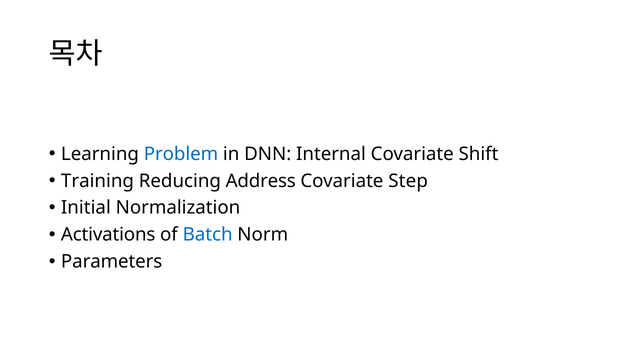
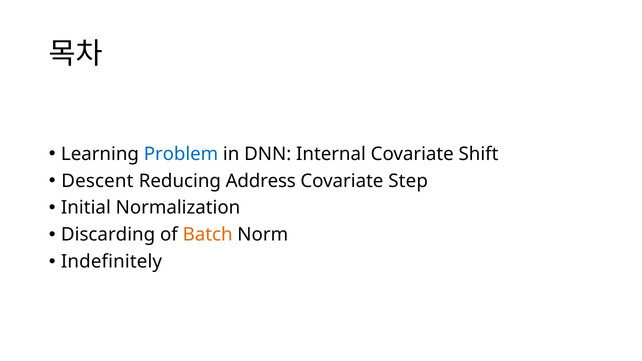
Training: Training -> Descent
Activations: Activations -> Discarding
Batch colour: blue -> orange
Parameters: Parameters -> Indefinitely
